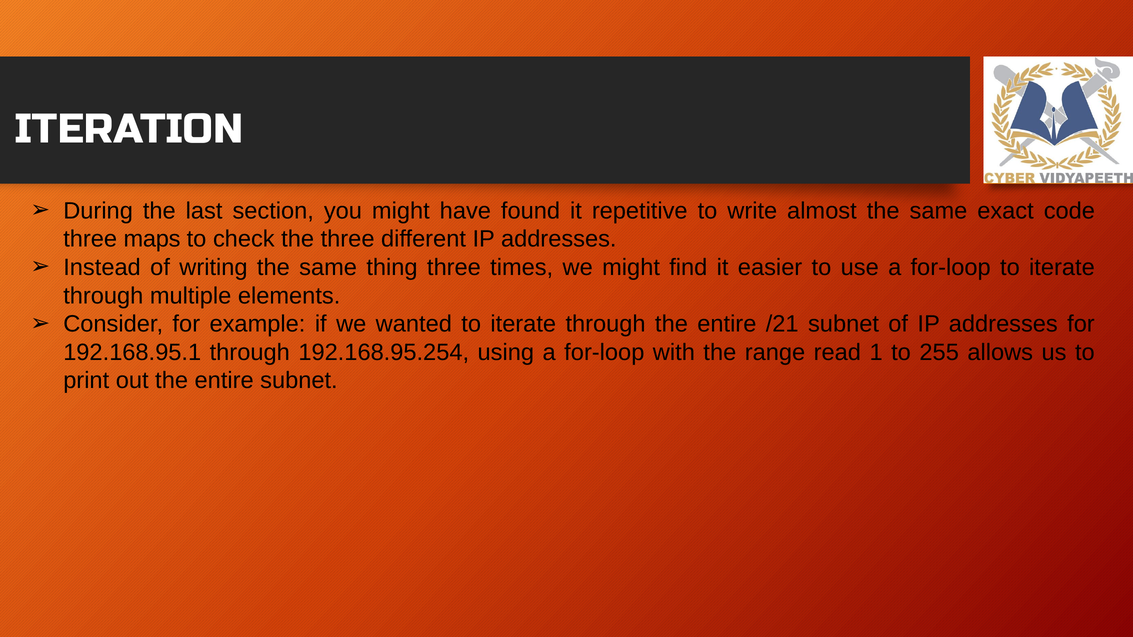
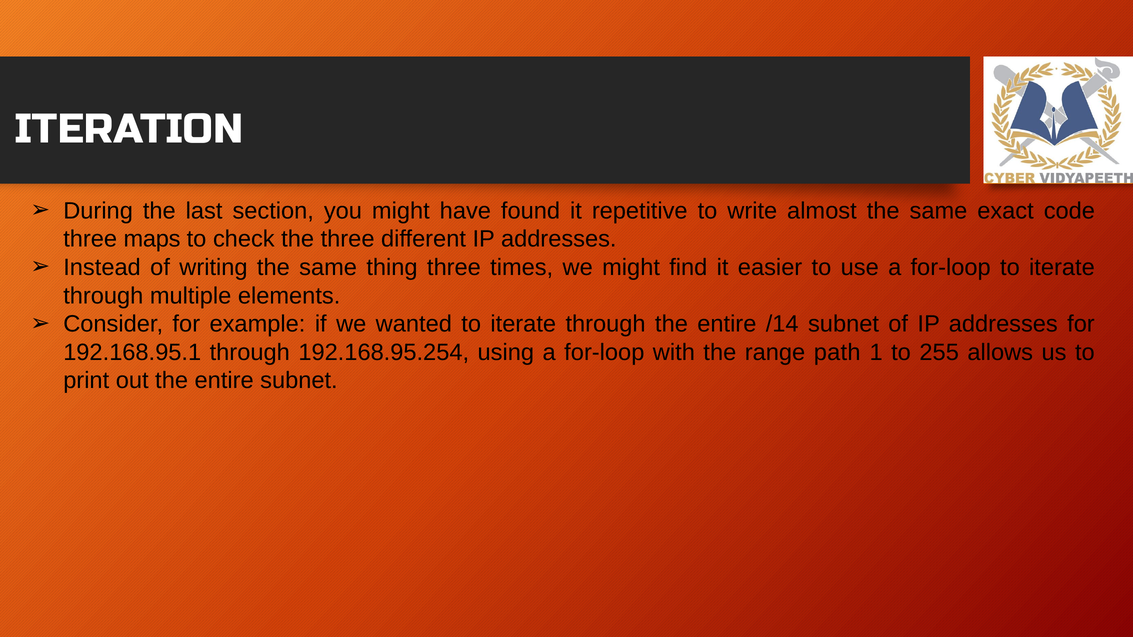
/21: /21 -> /14
read: read -> path
